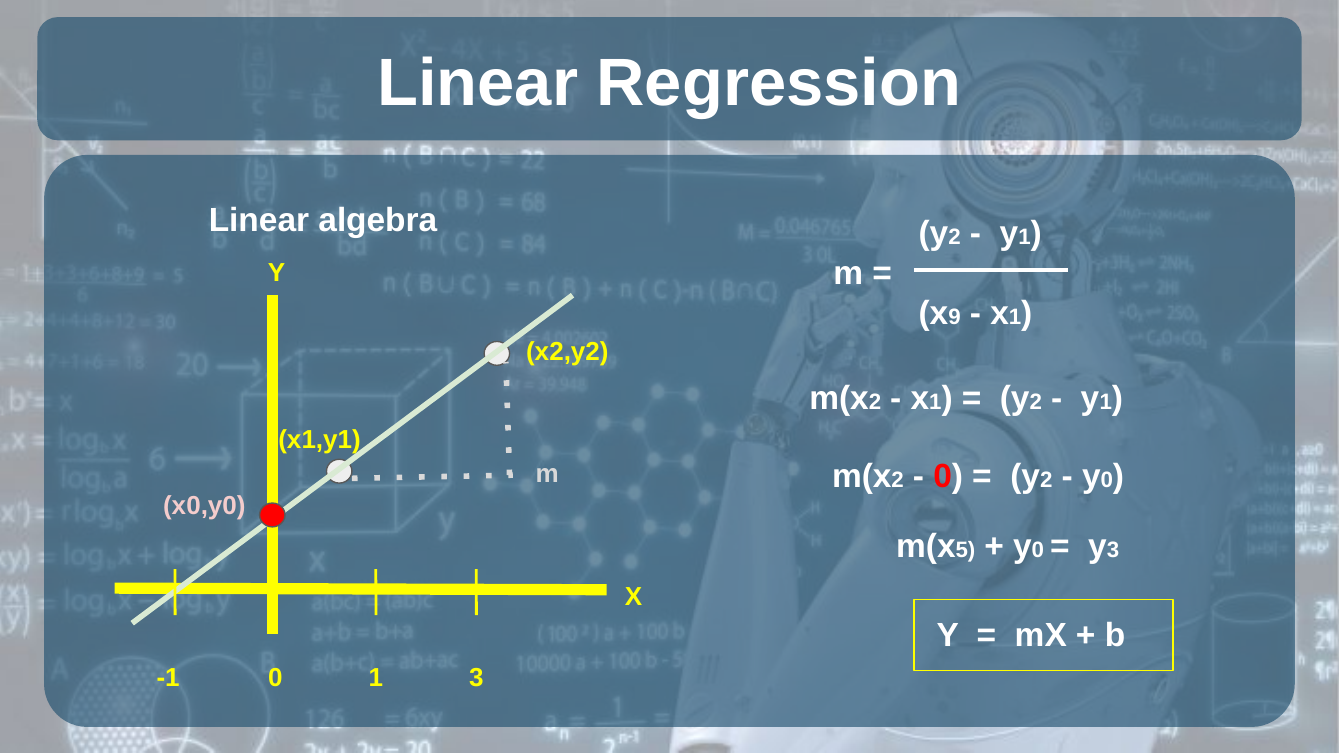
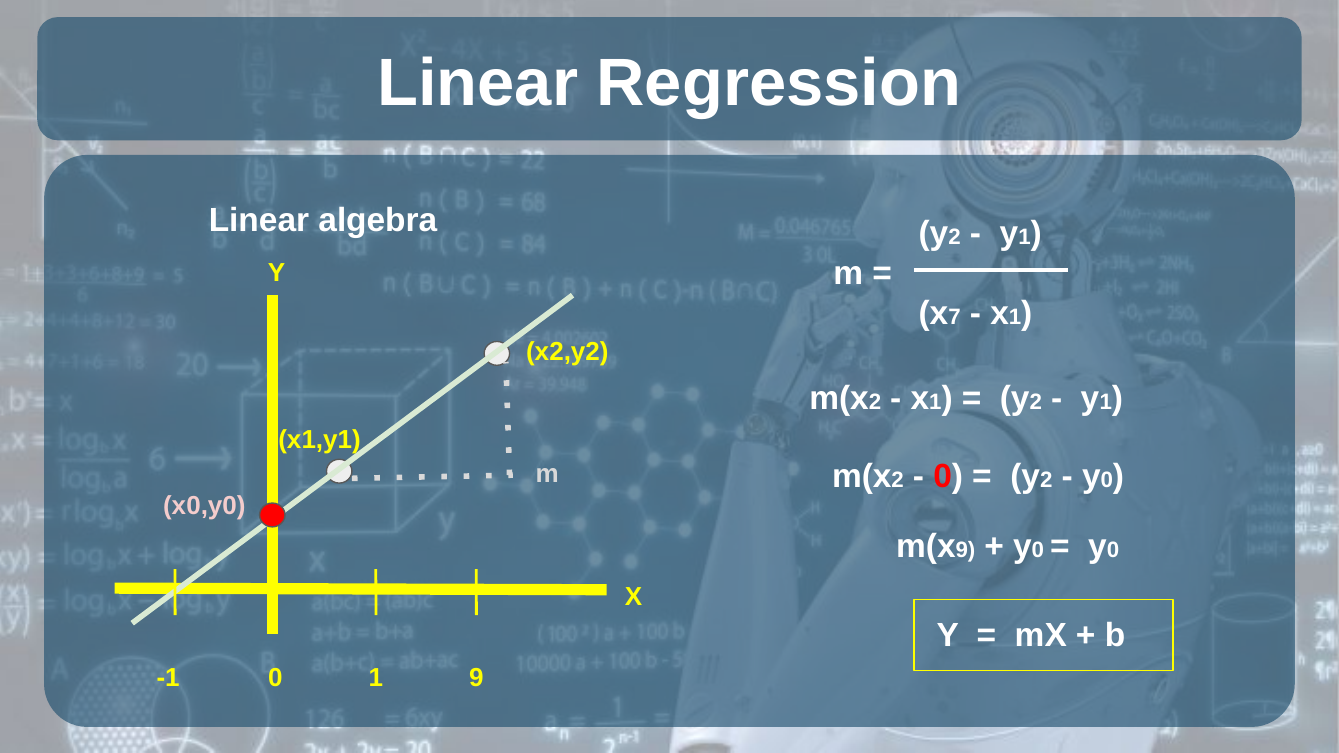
9: 9 -> 7
5 at (965, 550): 5 -> 9
3 at (1113, 550): 3 -> 0
-1 3: 3 -> 9
